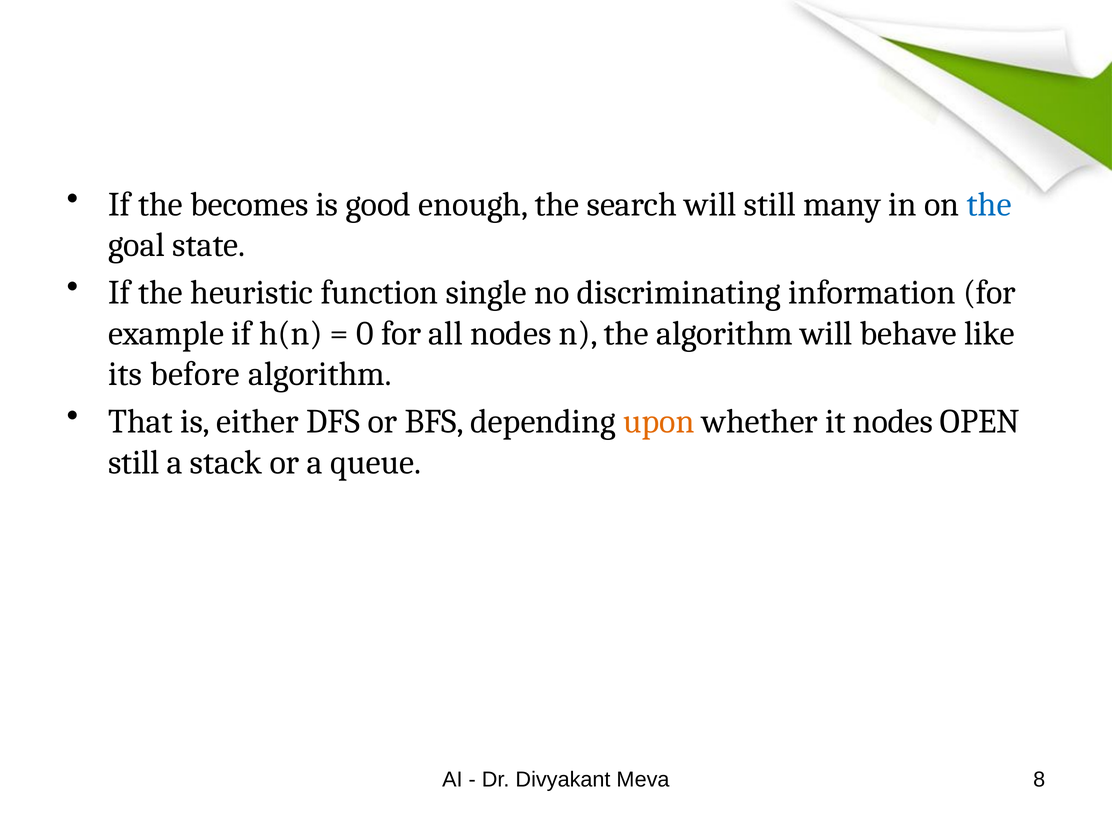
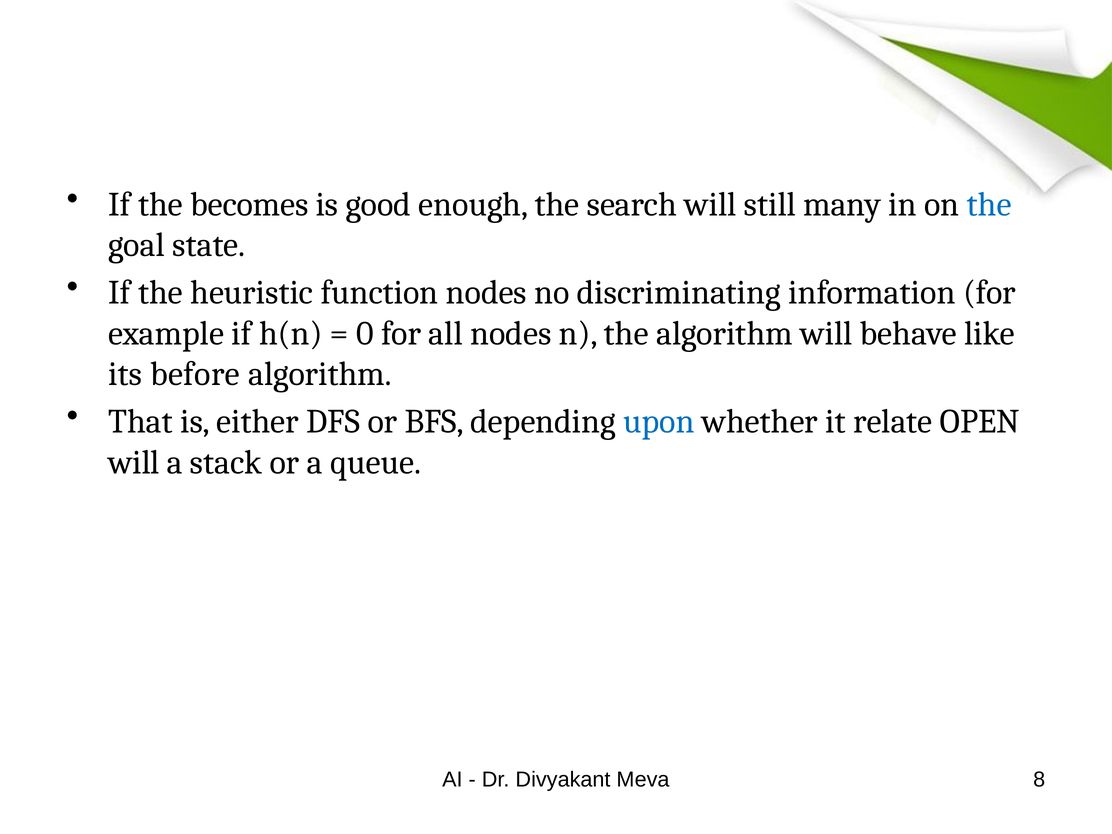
function single: single -> nodes
upon colour: orange -> blue
it nodes: nodes -> relate
still at (134, 463): still -> will
